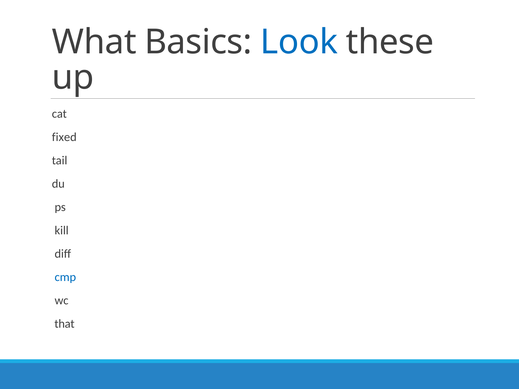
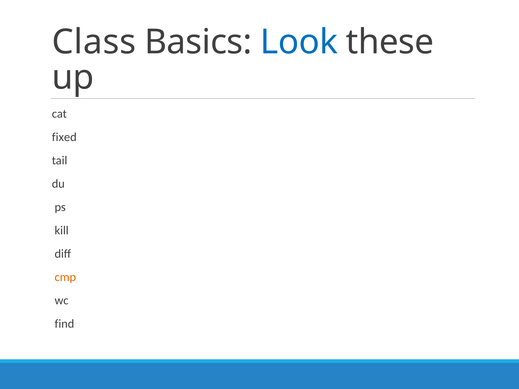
What: What -> Class
cmp colour: blue -> orange
that: that -> find
